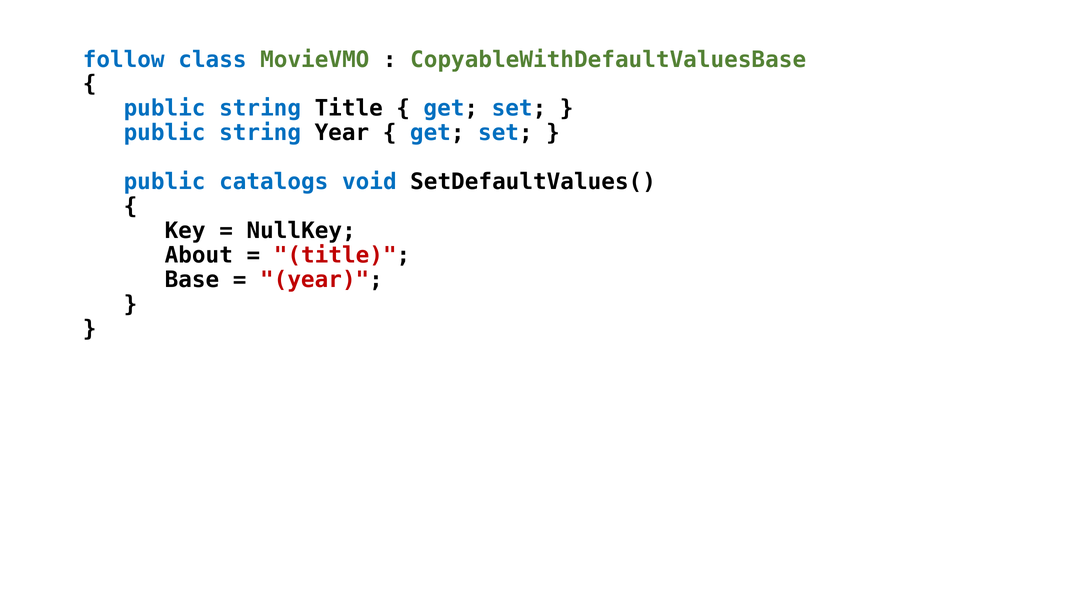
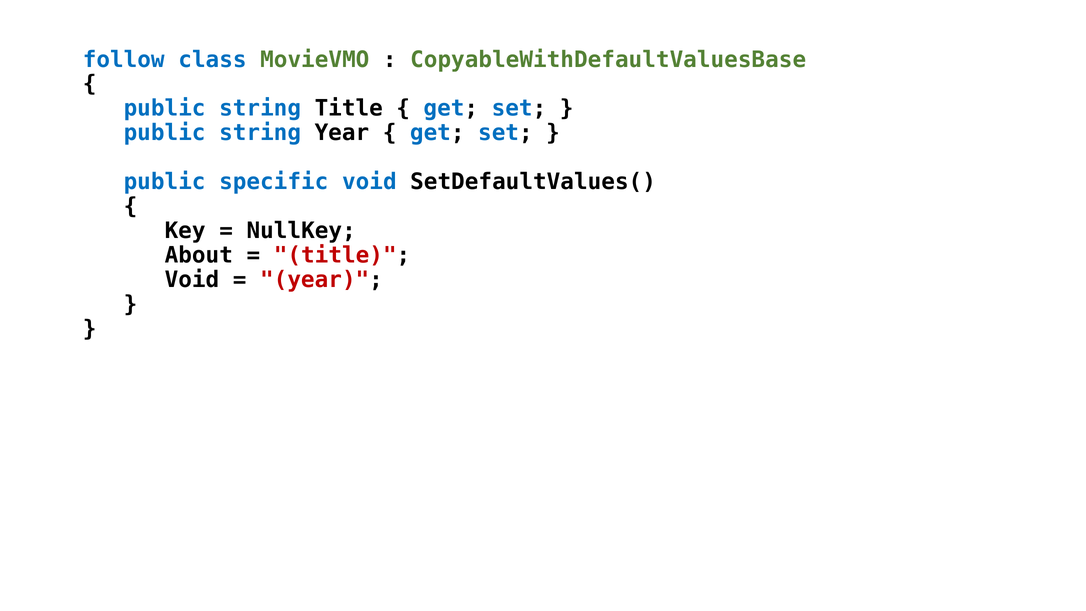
catalogs: catalogs -> specific
Base at (192, 280): Base -> Void
